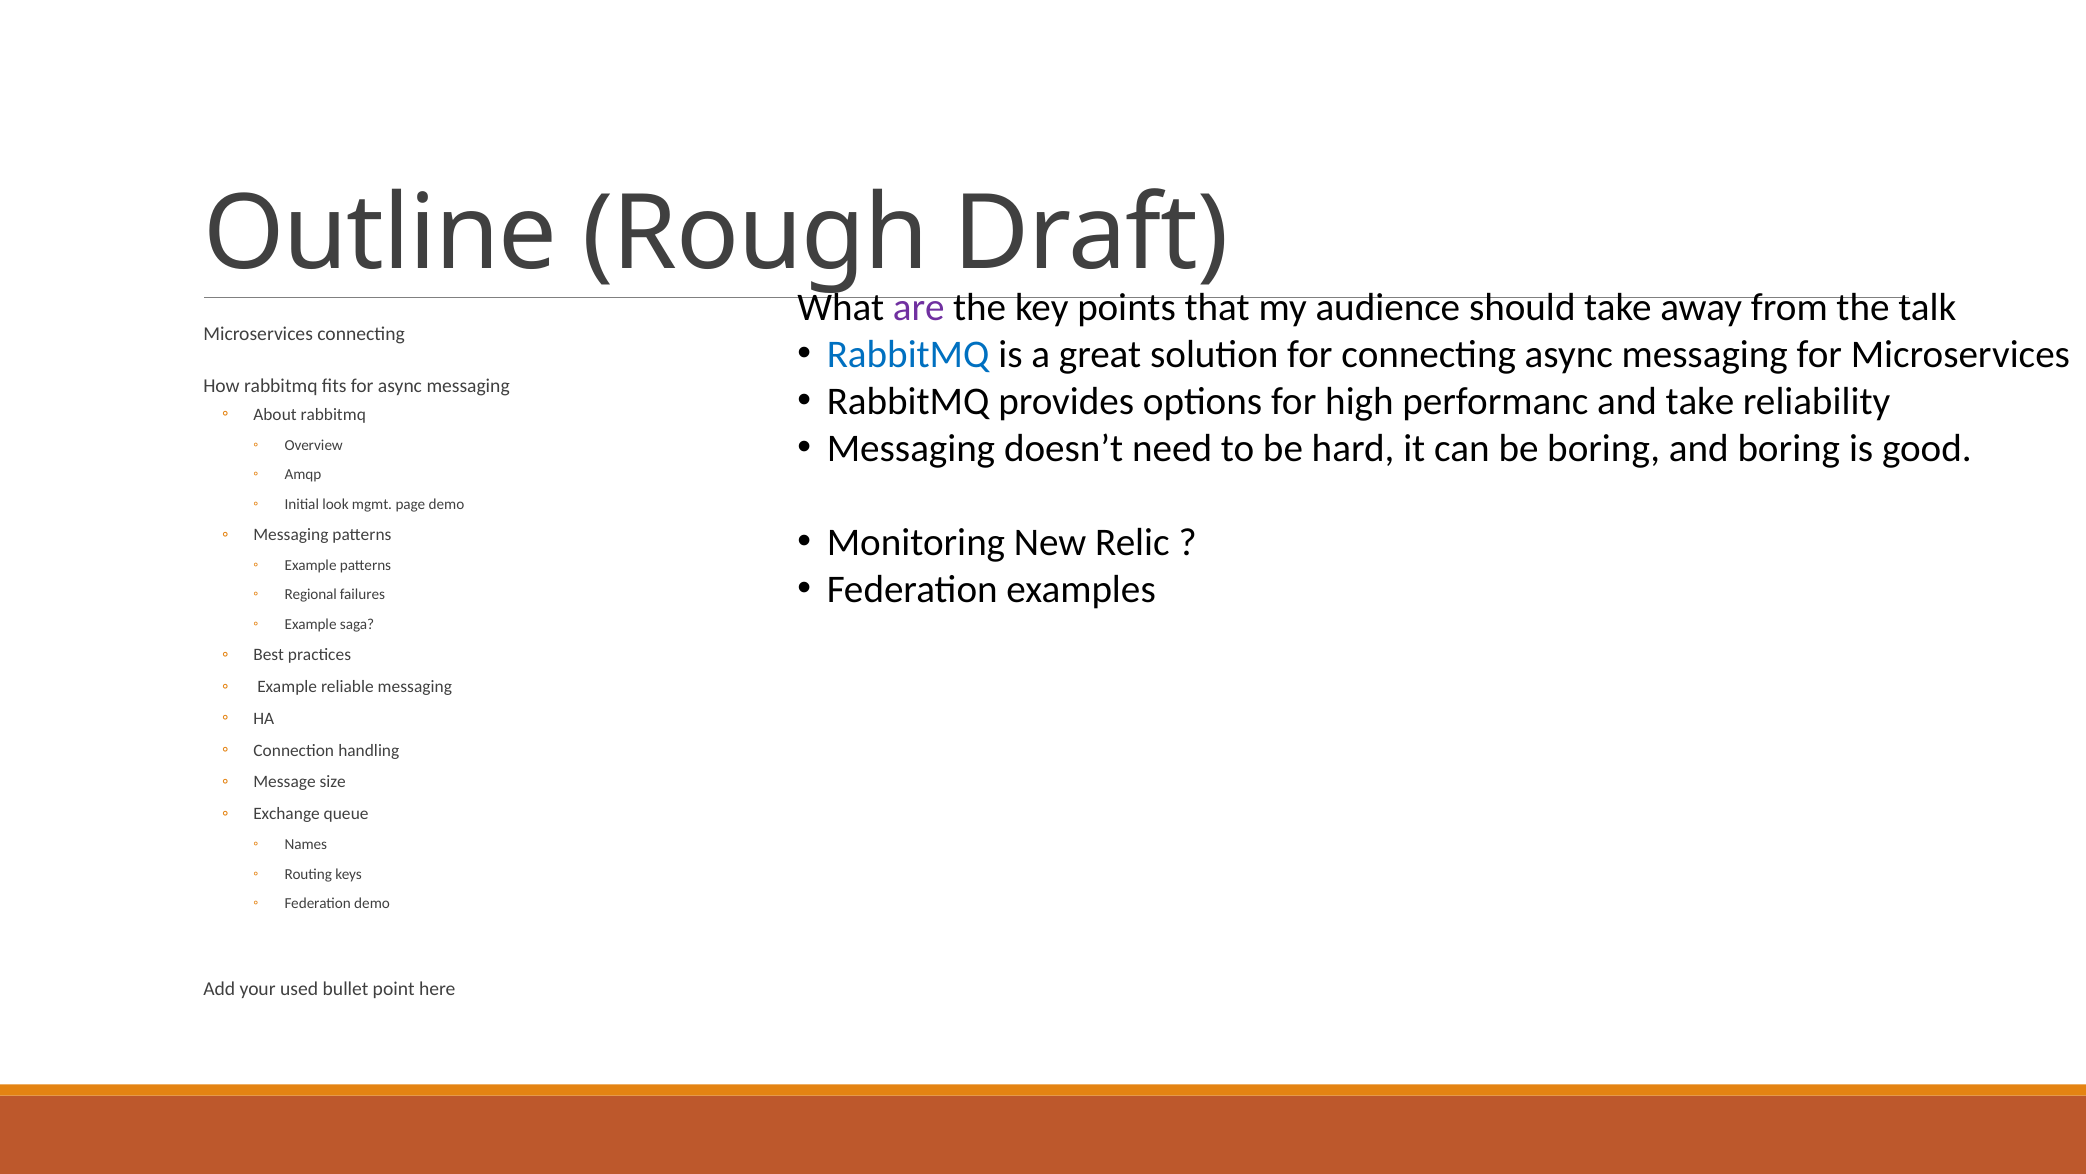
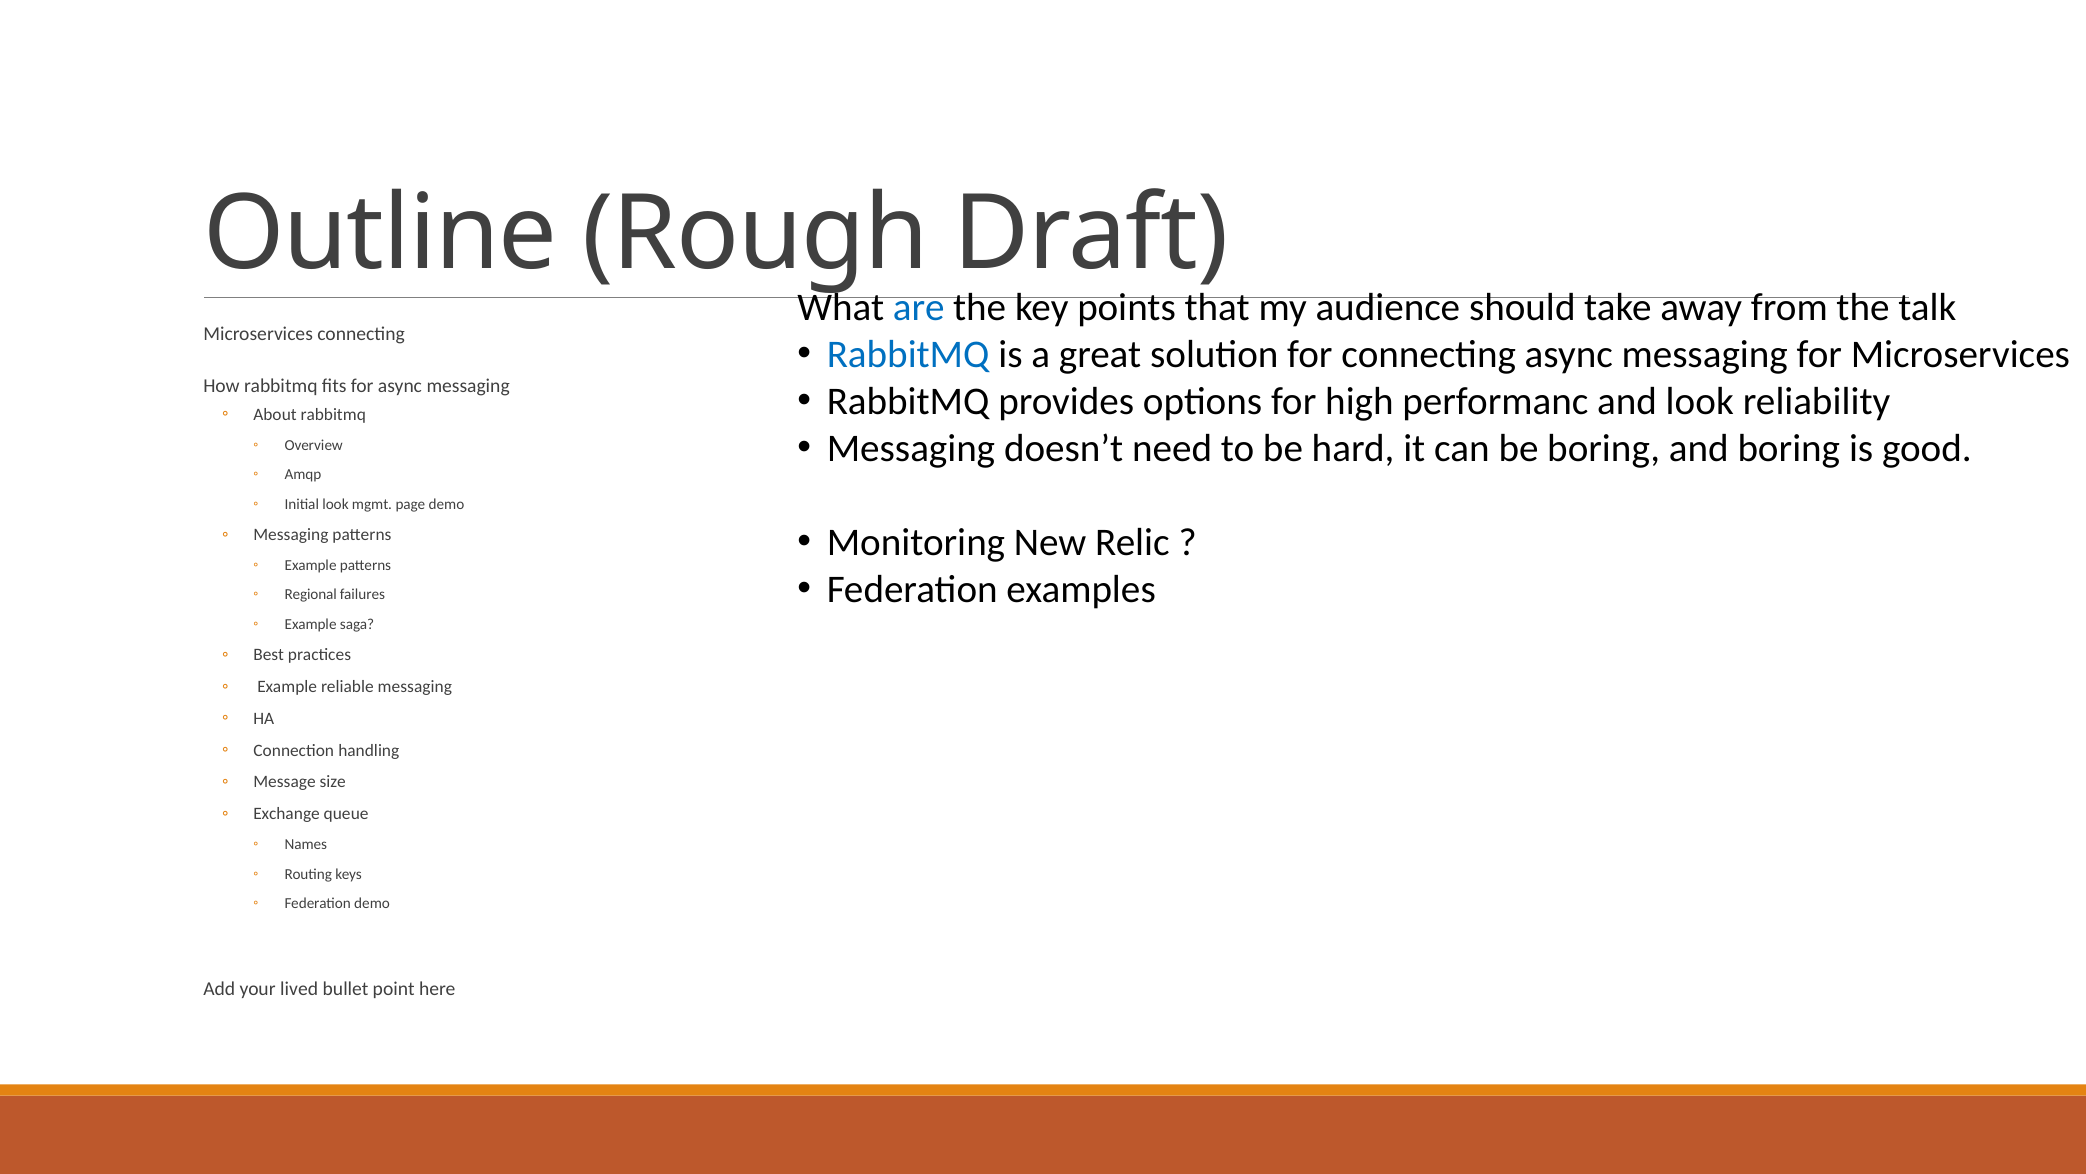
are colour: purple -> blue
and take: take -> look
used: used -> lived
